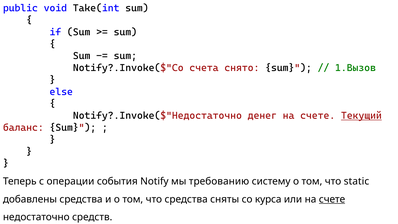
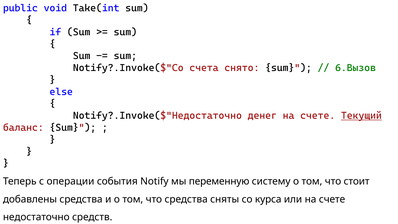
1.Вызов: 1.Вызов -> 6.Вызов
требованию: требованию -> переменную
static: static -> стоит
счете at (332, 199) underline: present -> none
